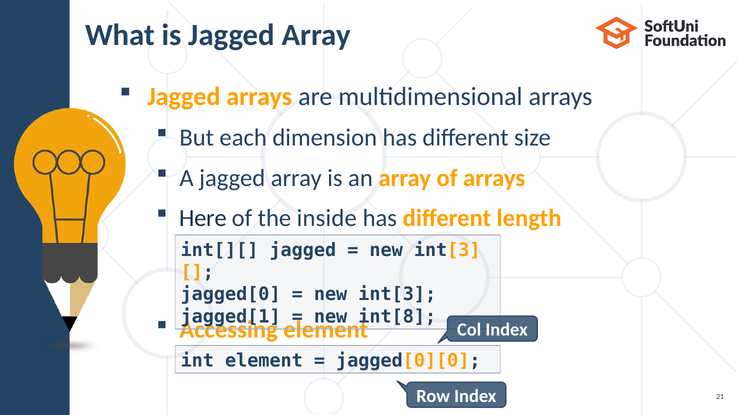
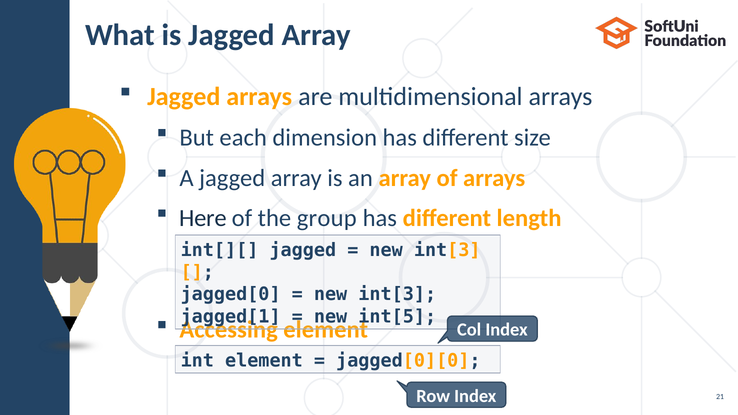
inside: inside -> group
int[8: int[8 -> int[5
